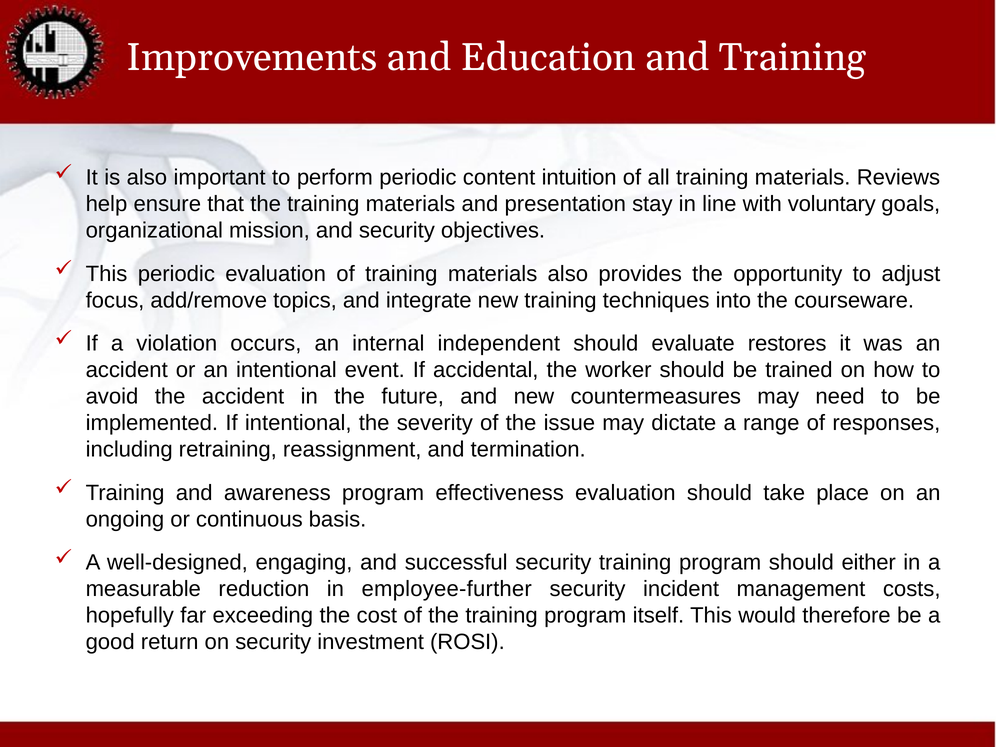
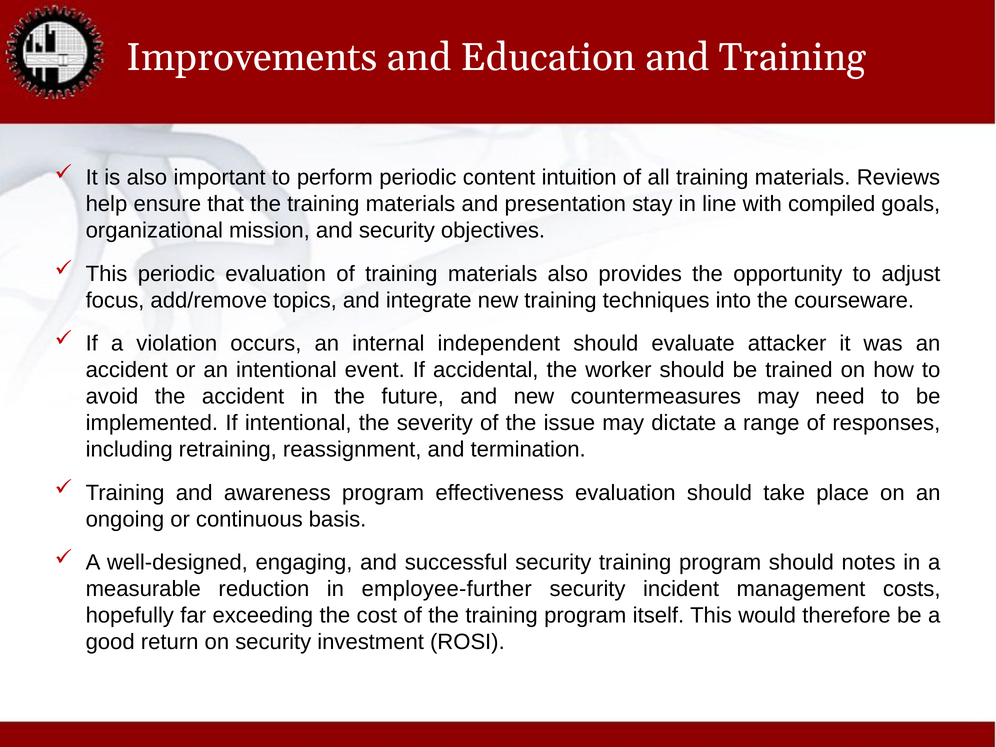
voluntary: voluntary -> compiled
restores: restores -> attacker
either: either -> notes
